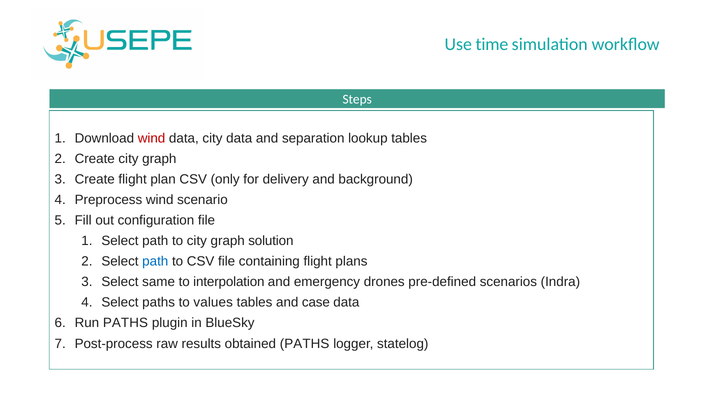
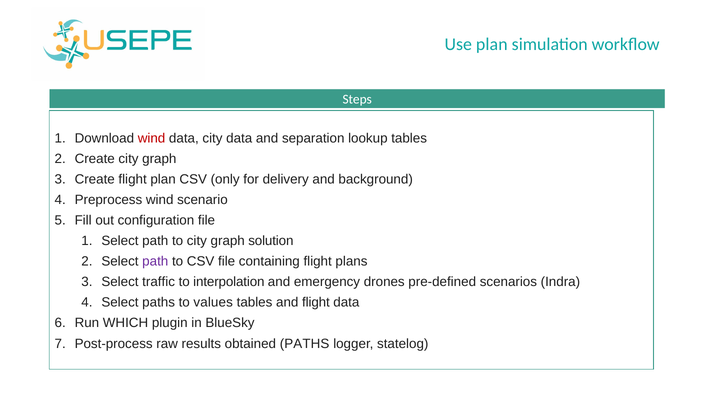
Use time: time -> plan
path at (155, 261) colour: blue -> purple
same: same -> traffic
and case: case -> flight
Run PATHS: PATHS -> WHICH
